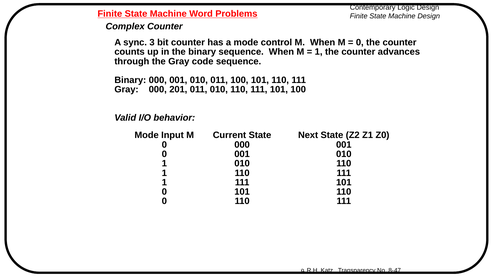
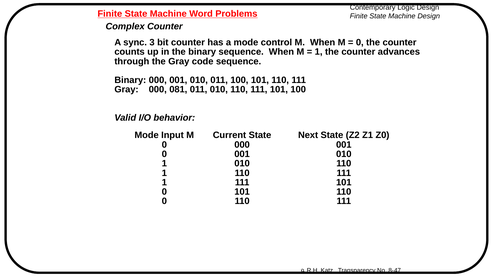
201: 201 -> 081
